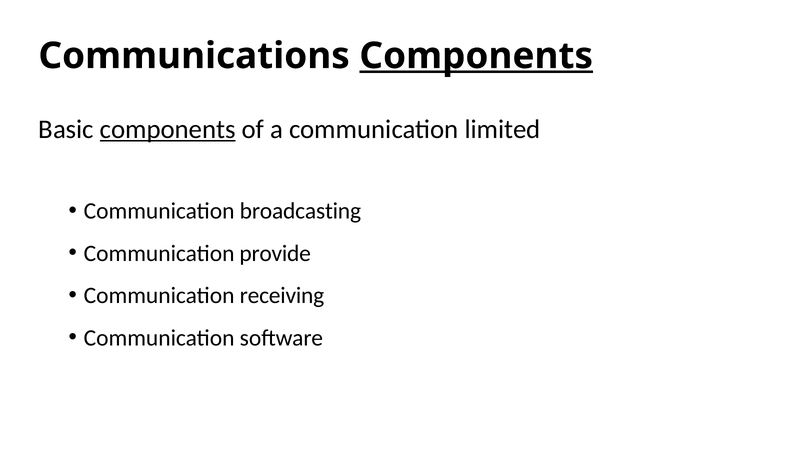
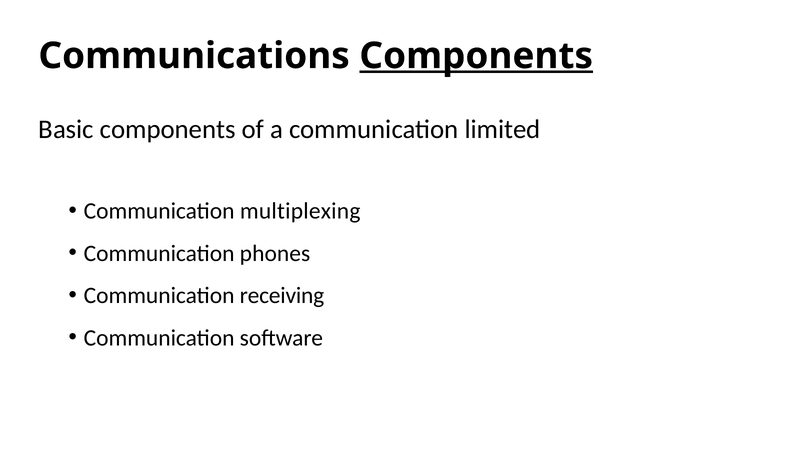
components at (168, 129) underline: present -> none
broadcasting: broadcasting -> multiplexing
provide: provide -> phones
